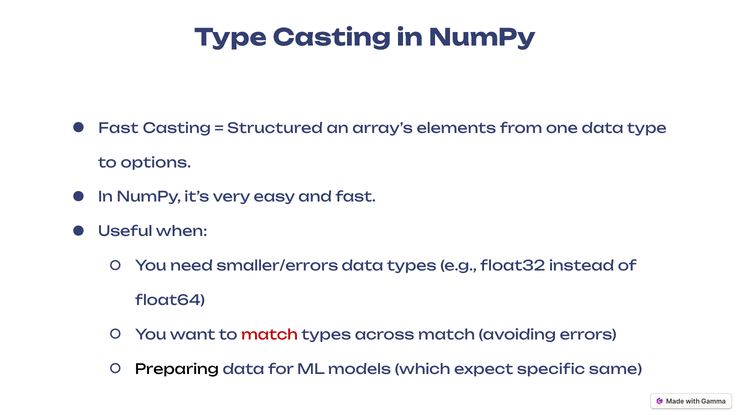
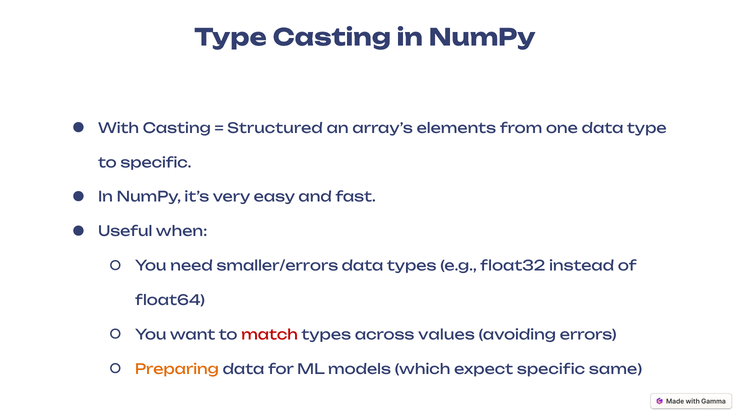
Fast at (118, 128): Fast -> With
to options: options -> specific
across match: match -> values
Preparing colour: black -> orange
